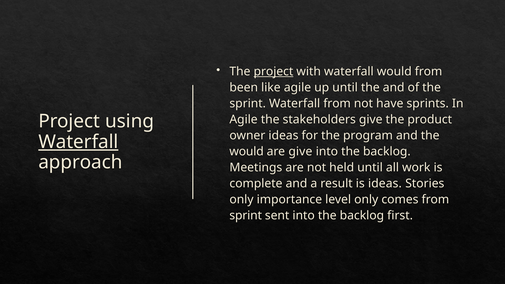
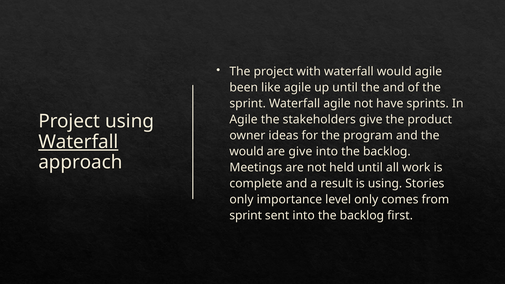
project at (273, 72) underline: present -> none
would from: from -> agile
Waterfall from: from -> agile
is ideas: ideas -> using
